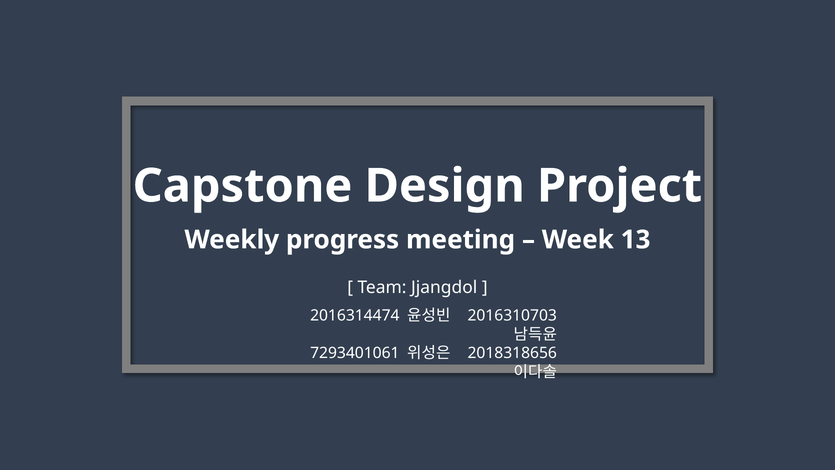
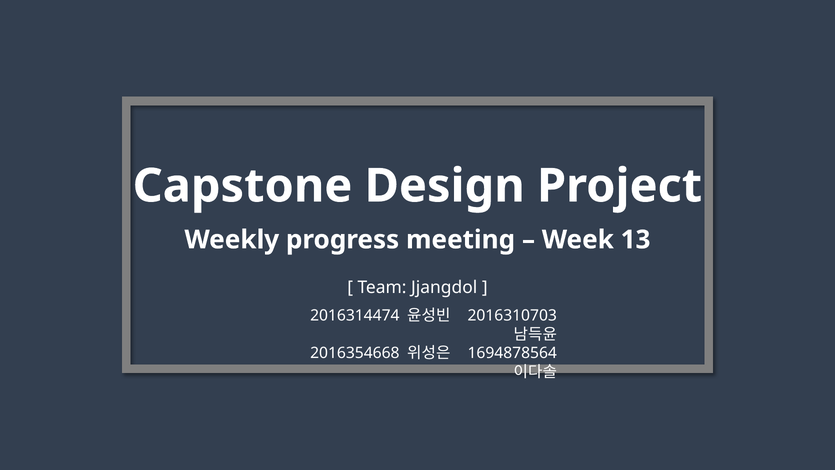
7293401061: 7293401061 -> 2016354668
2018318656: 2018318656 -> 1694878564
